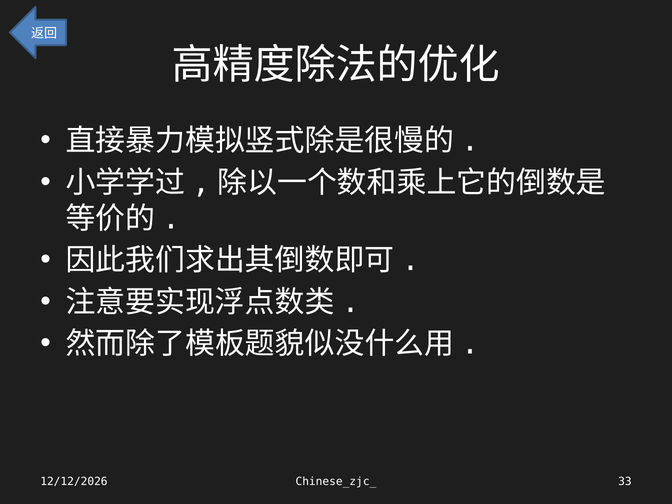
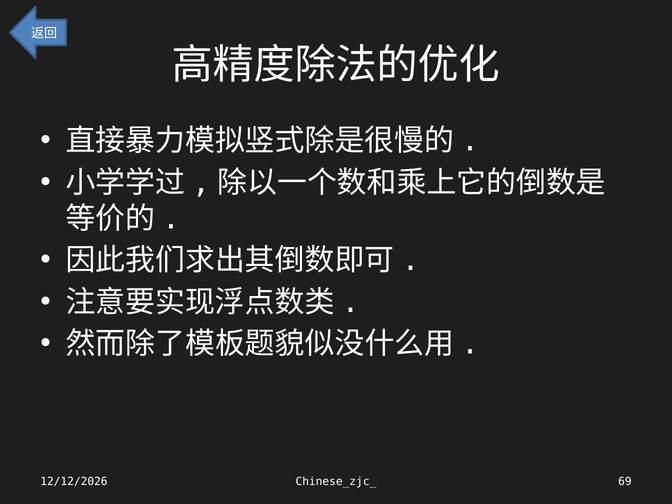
33: 33 -> 69
